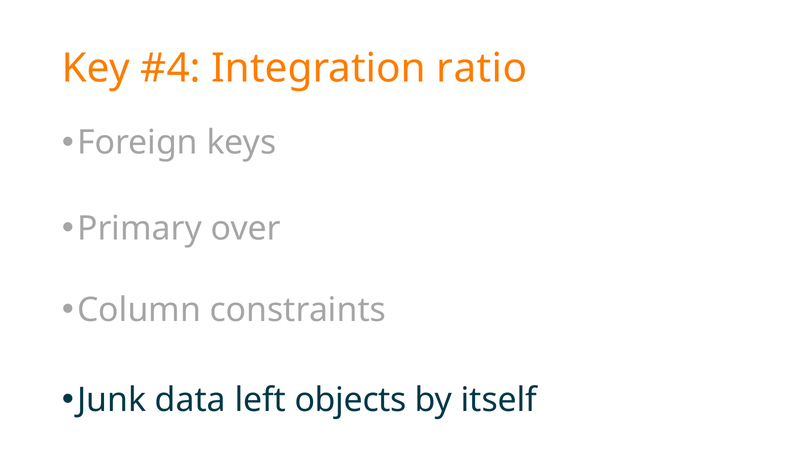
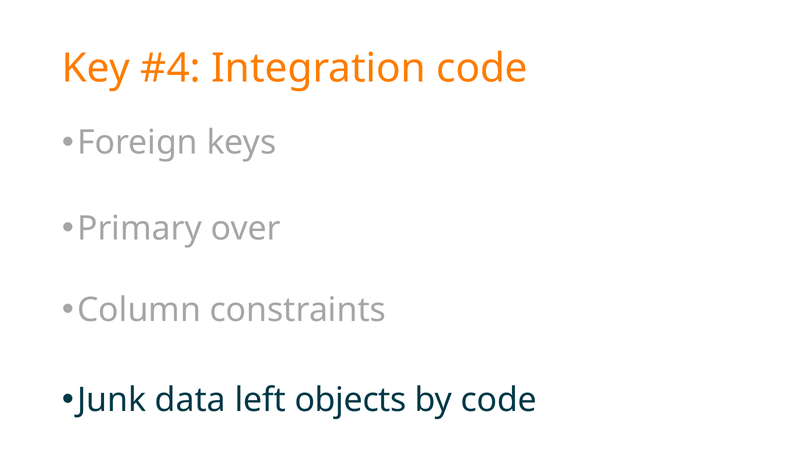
Integration ratio: ratio -> code
by itself: itself -> code
